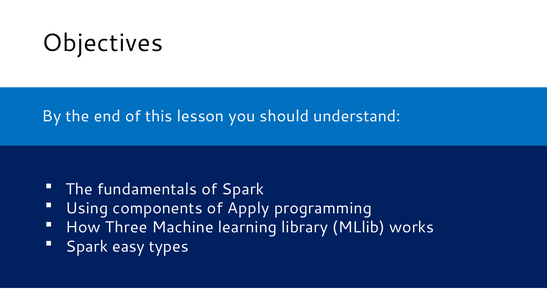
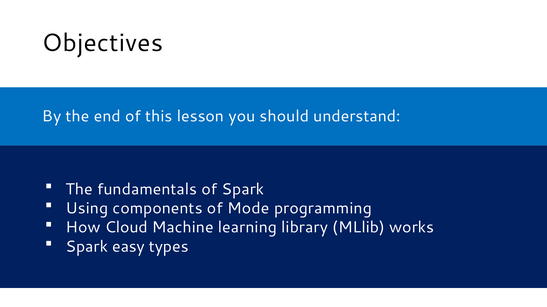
Apply: Apply -> Mode
Three: Three -> Cloud
